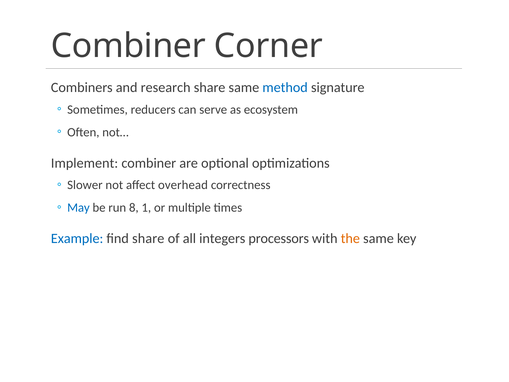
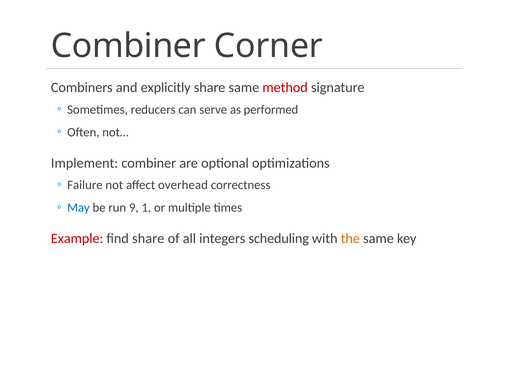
research: research -> explicitly
method colour: blue -> red
ecosystem: ecosystem -> performed
Slower: Slower -> Failure
8: 8 -> 9
Example colour: blue -> red
processors: processors -> scheduling
